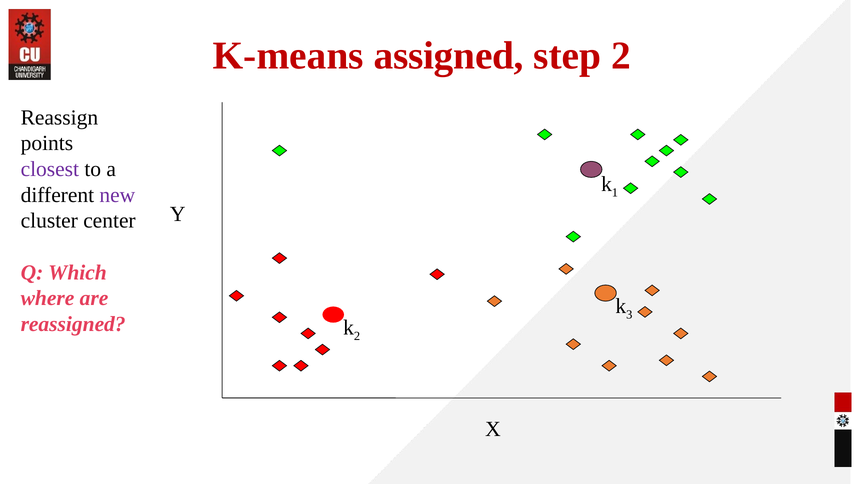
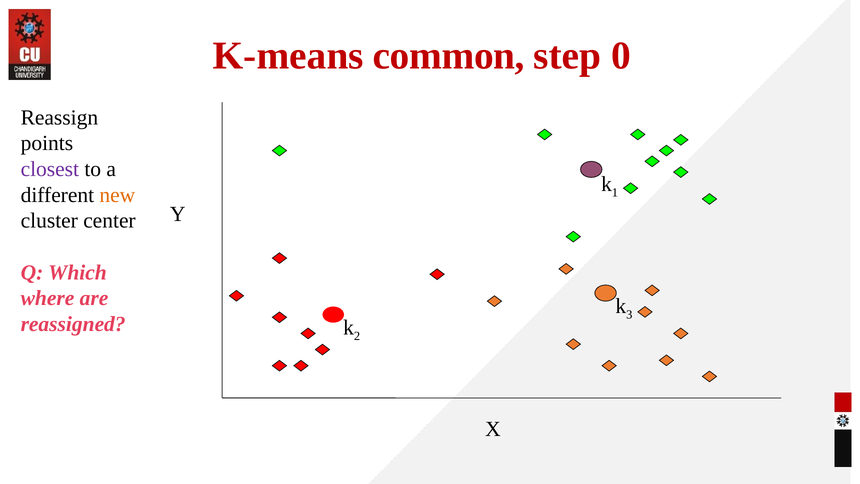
assigned: assigned -> common
step 2: 2 -> 0
new colour: purple -> orange
